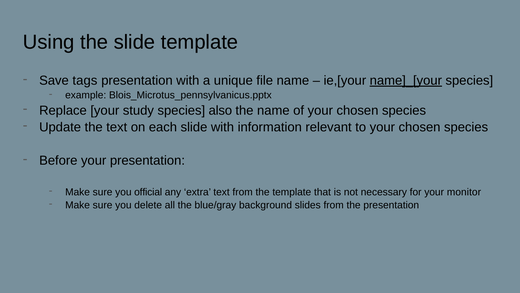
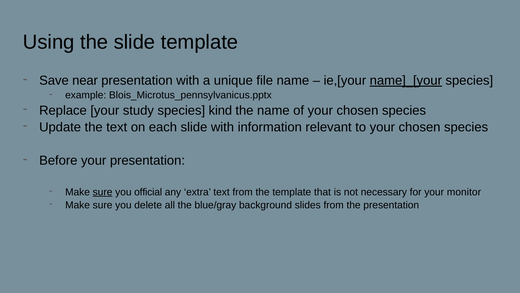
tags: tags -> near
also: also -> kind
sure at (103, 192) underline: none -> present
